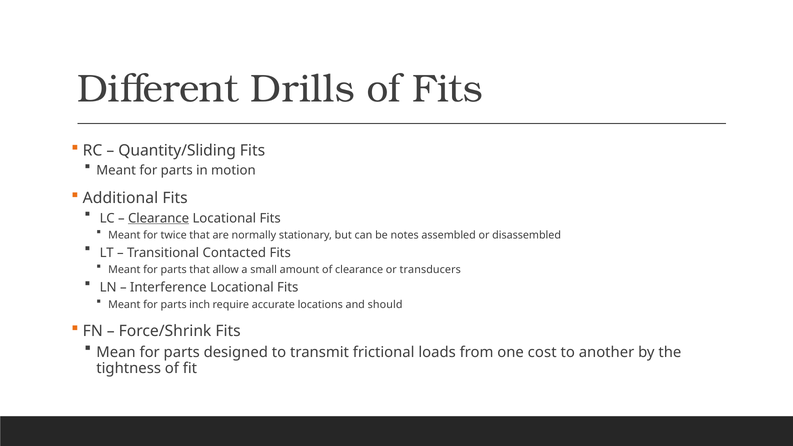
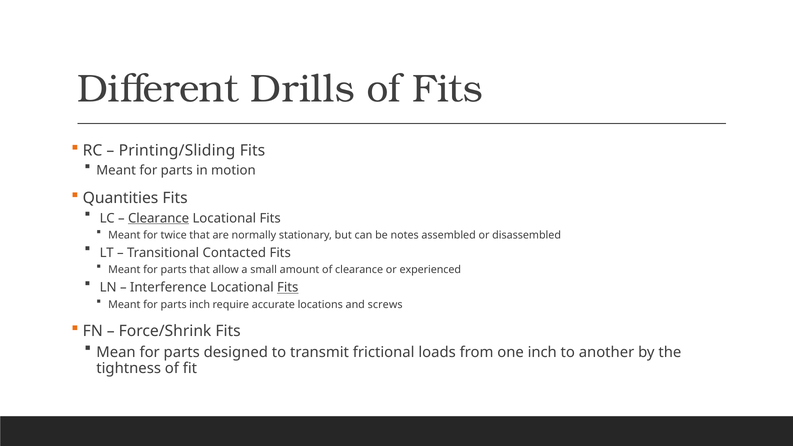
Quantity/Sliding: Quantity/Sliding -> Printing/Sliding
Additional: Additional -> Quantities
transducers: transducers -> experienced
Fits at (288, 288) underline: none -> present
should: should -> screws
one cost: cost -> inch
